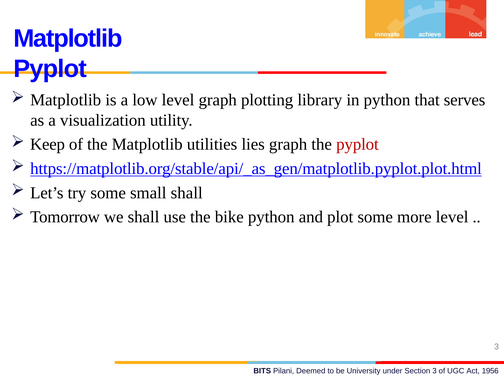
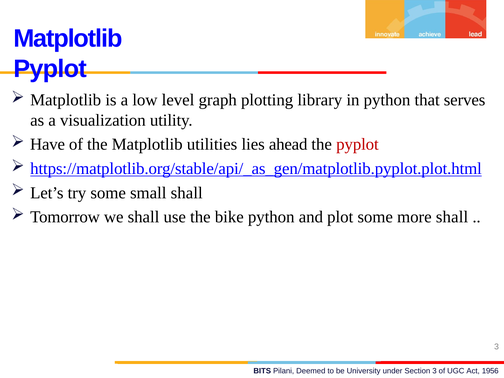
Keep: Keep -> Have
lies graph: graph -> ahead
more level: level -> shall
